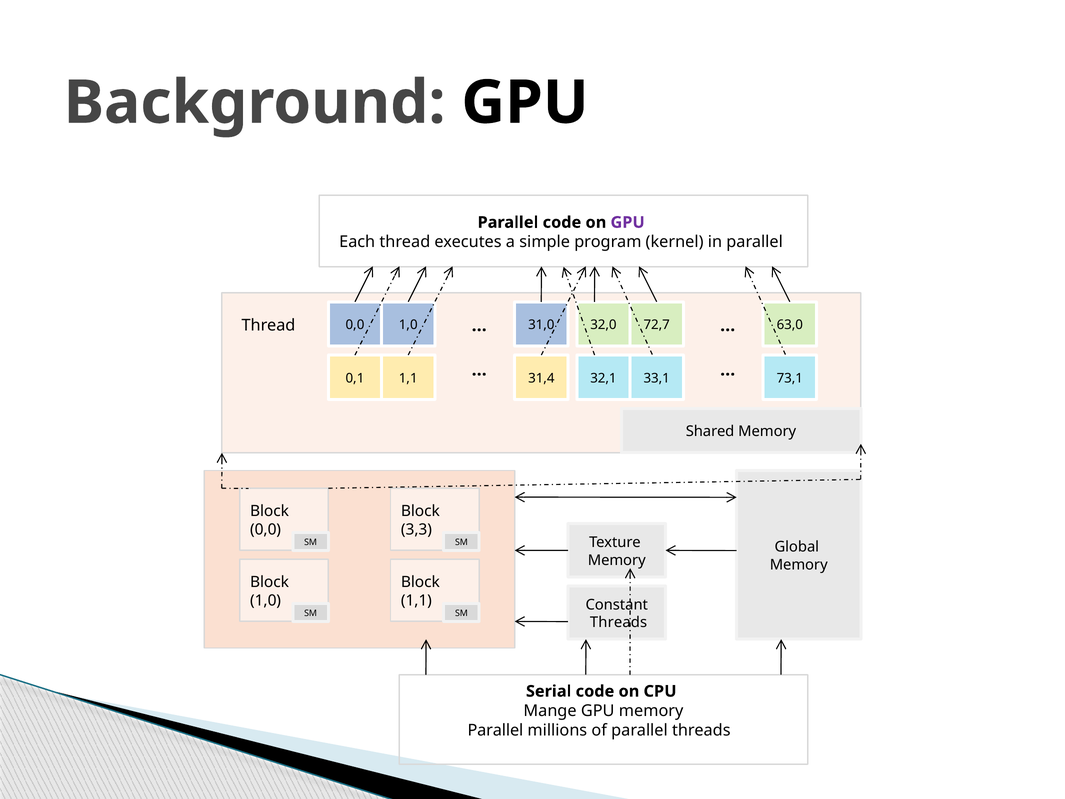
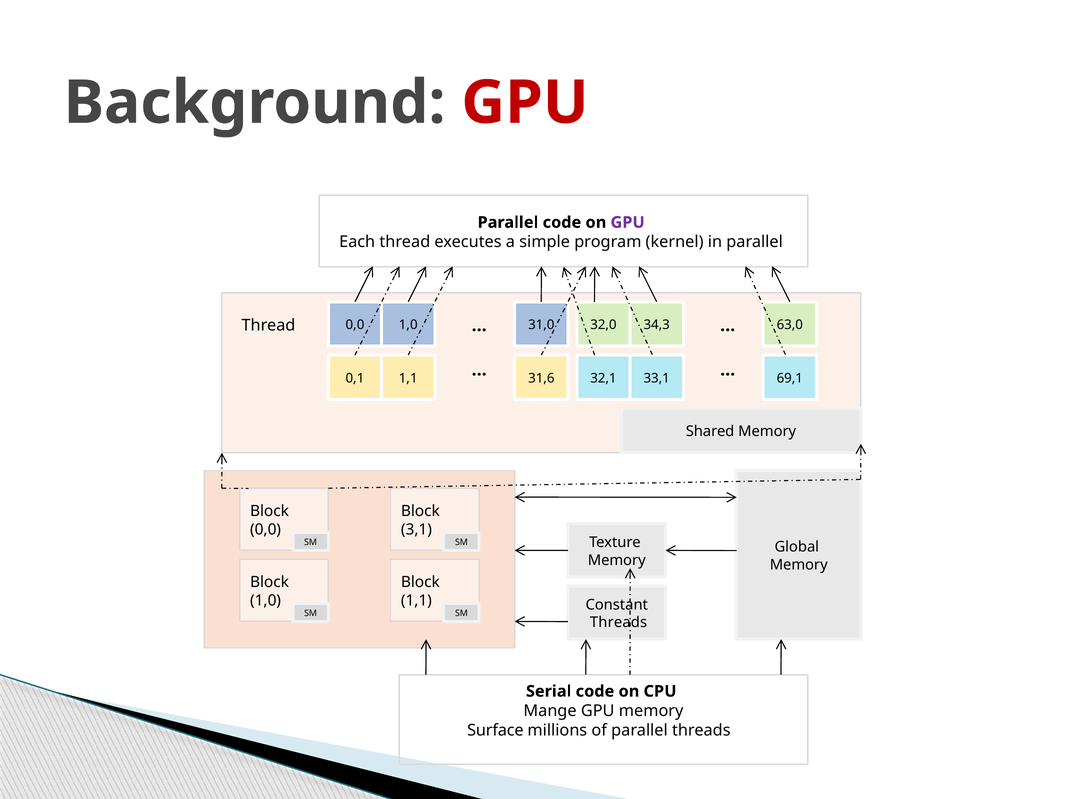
GPU at (525, 103) colour: black -> red
72,7: 72,7 -> 34,3
31,4: 31,4 -> 31,6
73,1: 73,1 -> 69,1
3,3: 3,3 -> 3,1
Parallel at (495, 730): Parallel -> Surface
